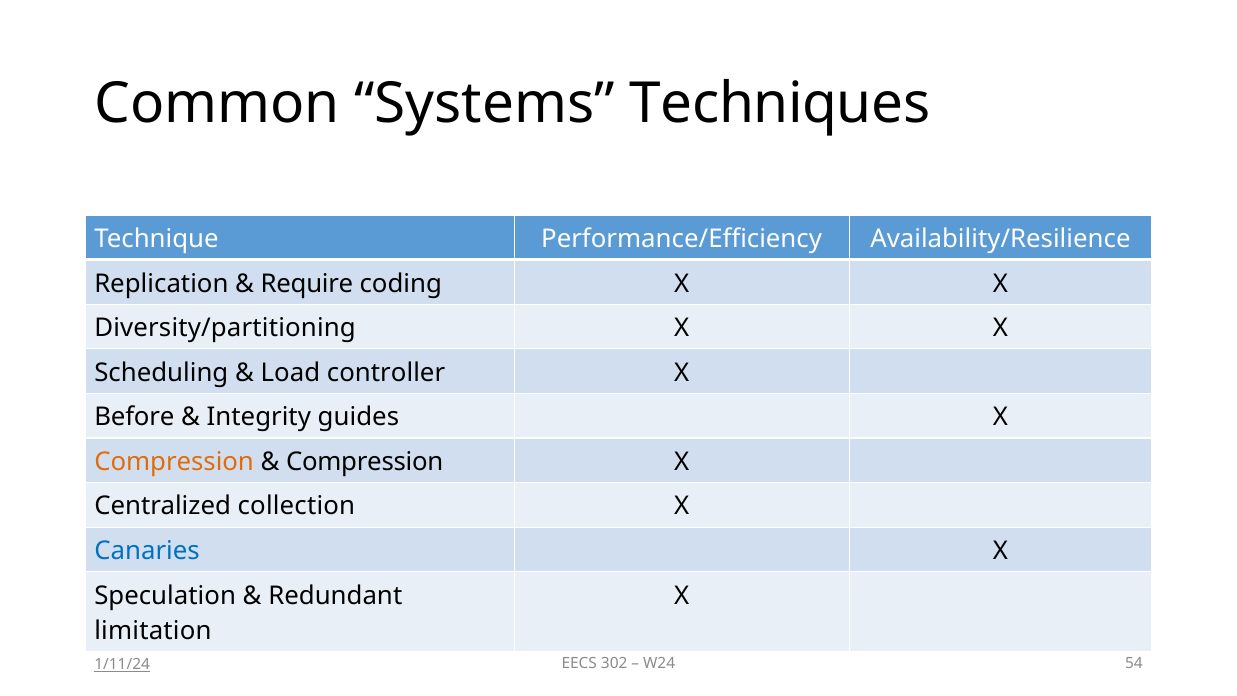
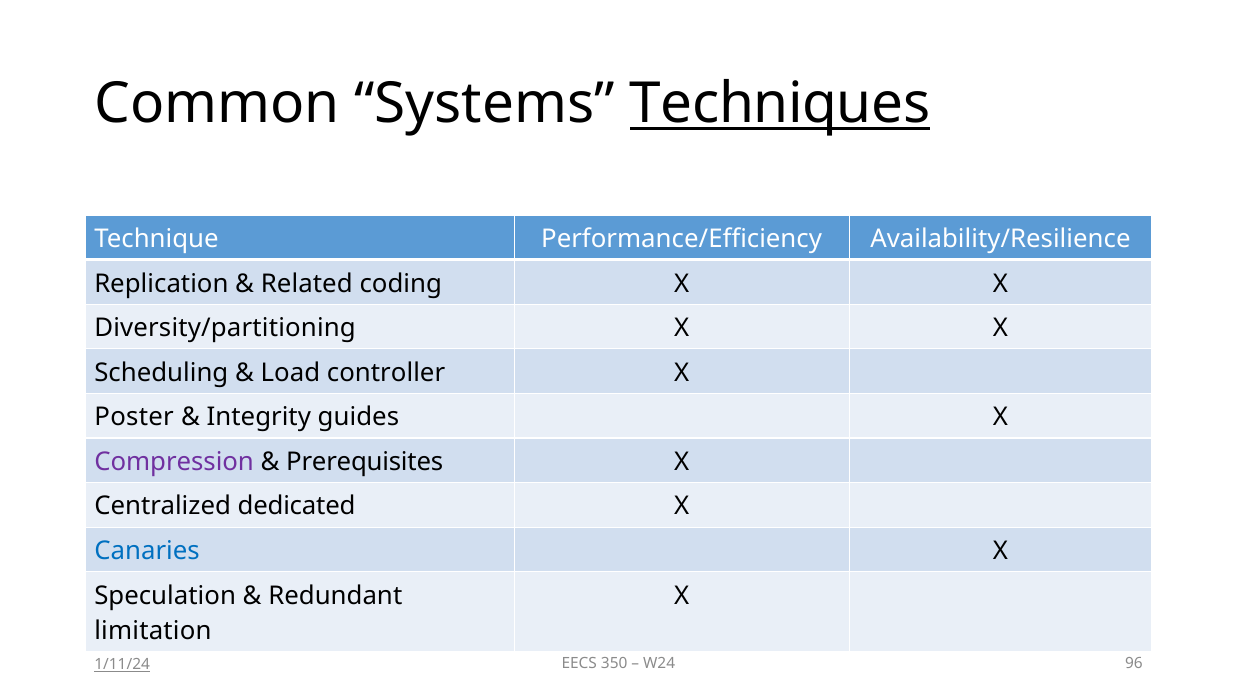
Techniques underline: none -> present
Require: Require -> Related
Before: Before -> Poster
Compression at (174, 462) colour: orange -> purple
Compression at (365, 462): Compression -> Prerequisites
collection: collection -> dedicated
302: 302 -> 350
54: 54 -> 96
